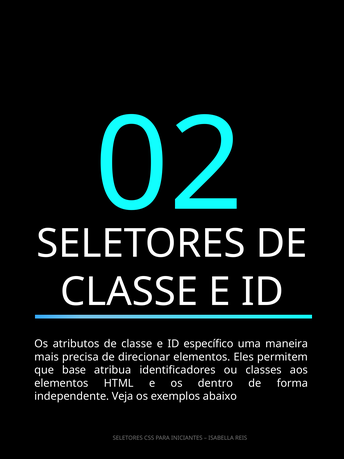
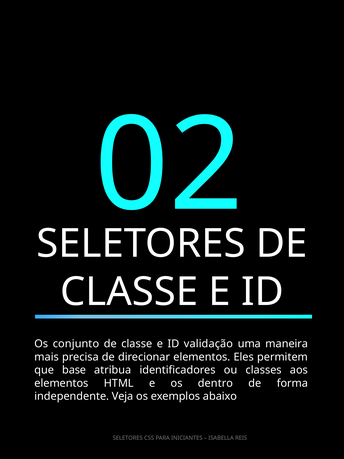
atributos: atributos -> conjunto
específico: específico -> validação
